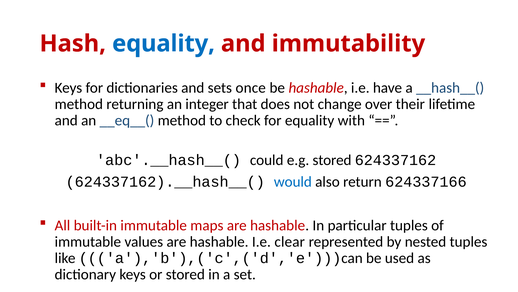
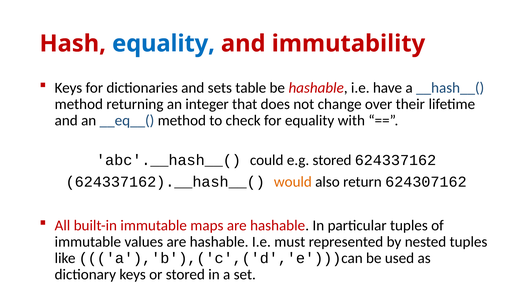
once: once -> table
would colour: blue -> orange
624337166: 624337166 -> 624307162
clear: clear -> must
